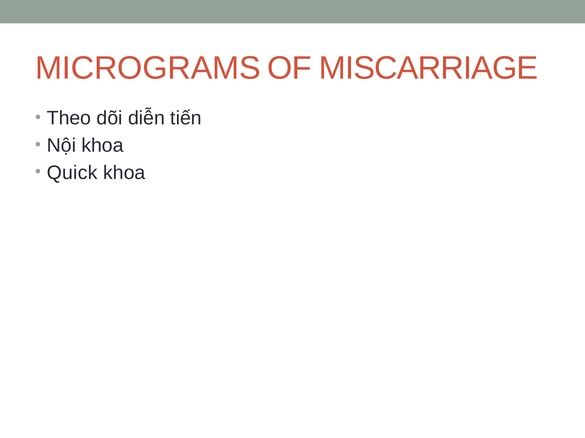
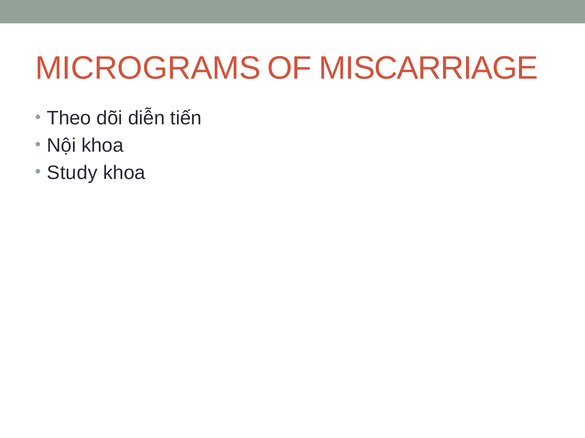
Quick: Quick -> Study
